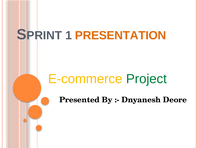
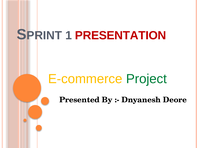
PRESENTATION colour: orange -> red
